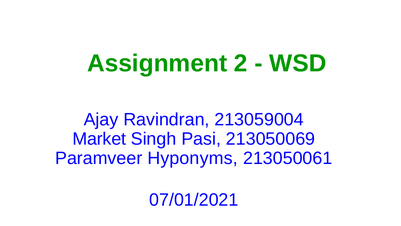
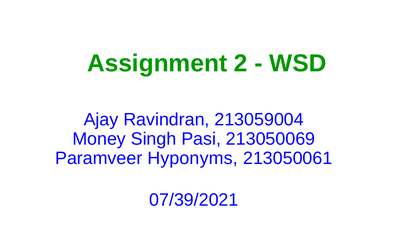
Market: Market -> Money
07/01/2021: 07/01/2021 -> 07/39/2021
